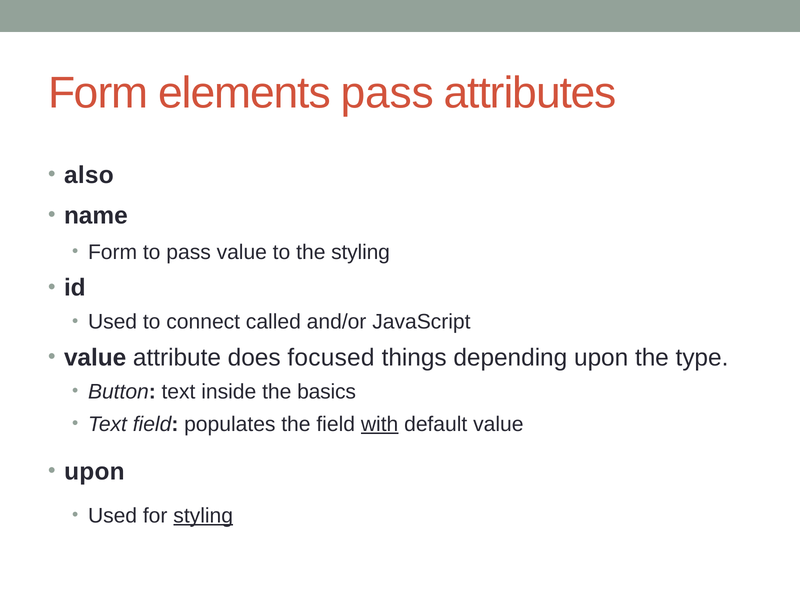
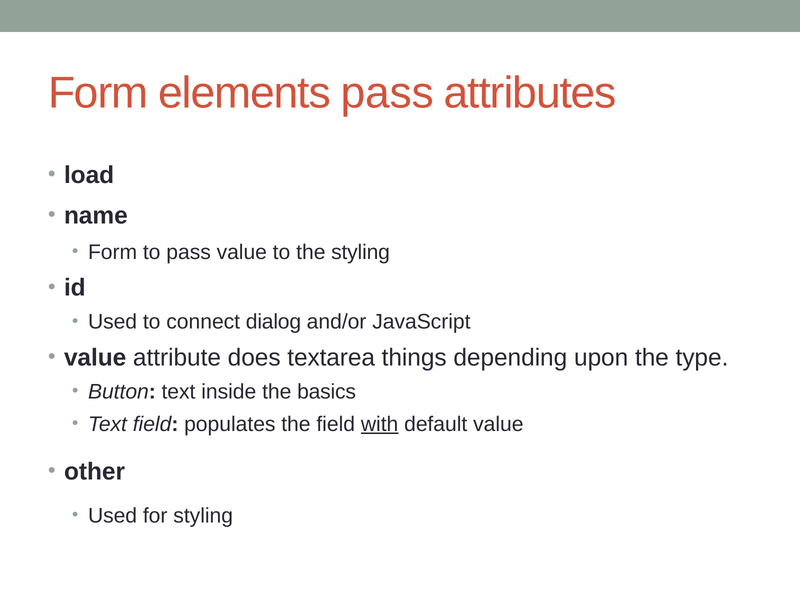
also: also -> load
called: called -> dialog
focused: focused -> textarea
upon at (94, 472): upon -> other
styling at (203, 516) underline: present -> none
